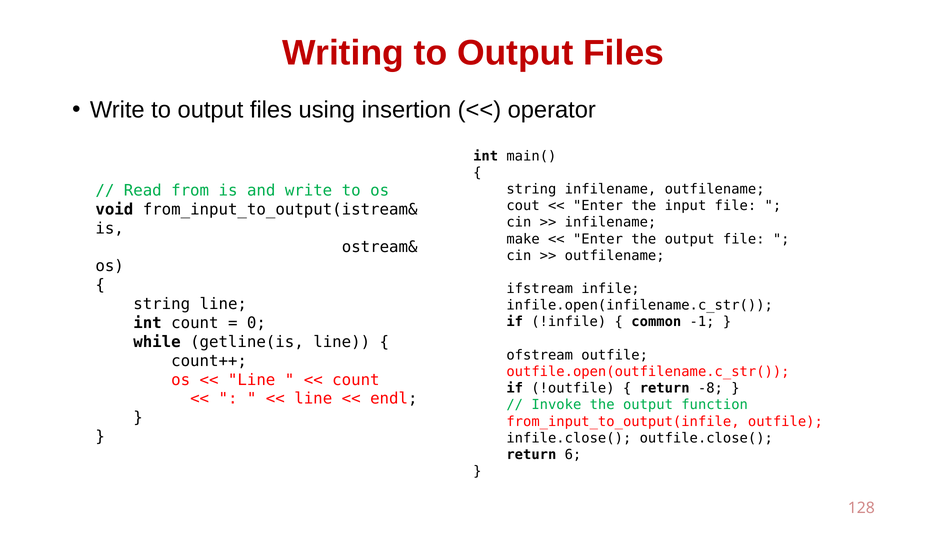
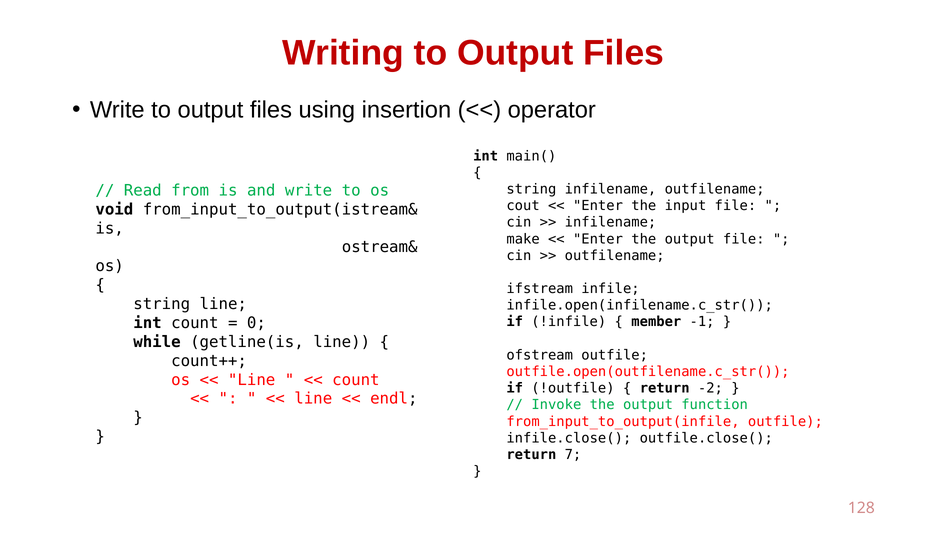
common: common -> member
-8: -8 -> -2
6: 6 -> 7
